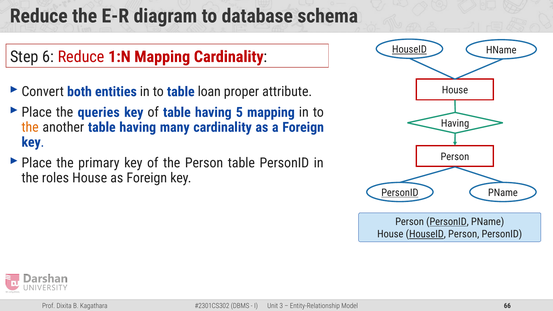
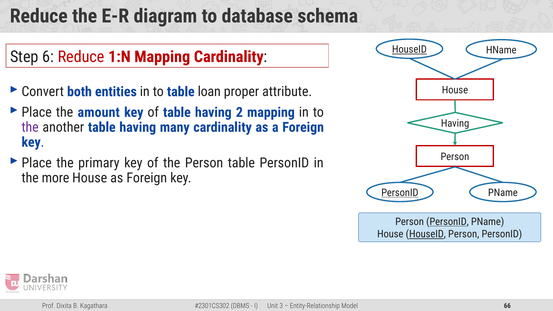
queries: queries -> amount
5: 5 -> 2
the at (30, 127) colour: orange -> purple
roles: roles -> more
